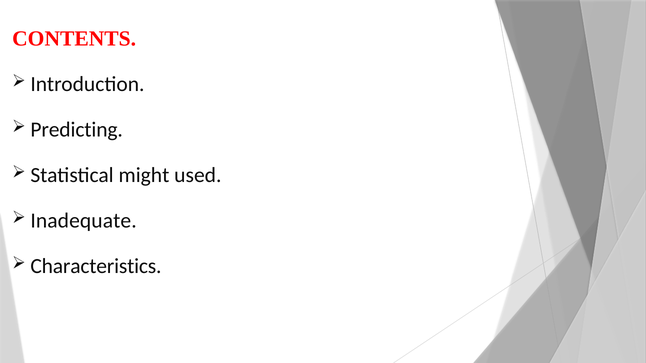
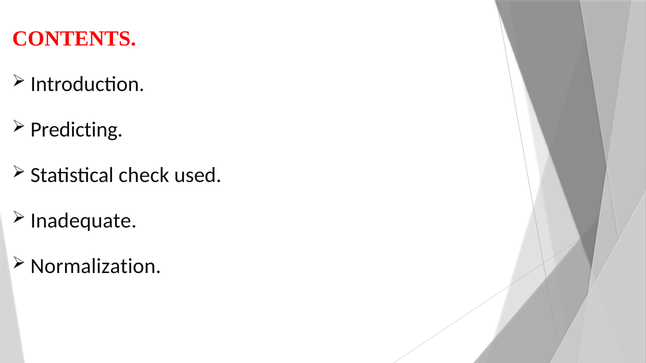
might: might -> check
Characteristics: Characteristics -> Normalization
